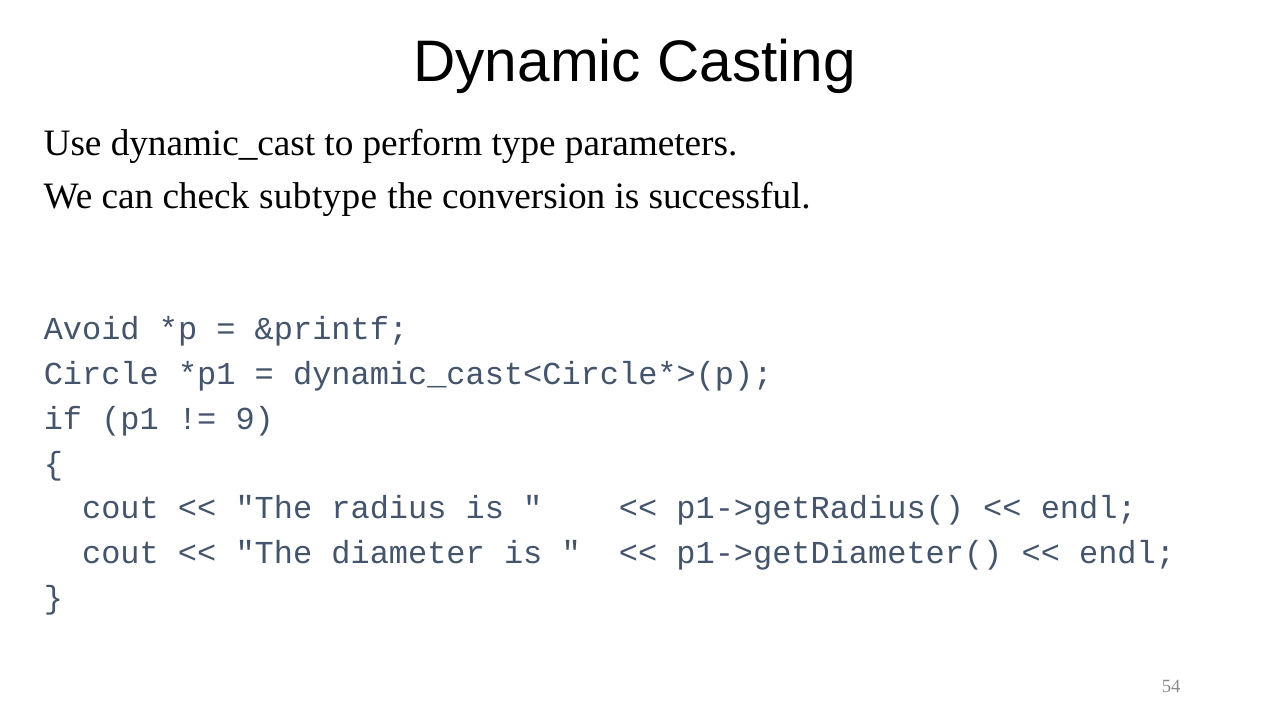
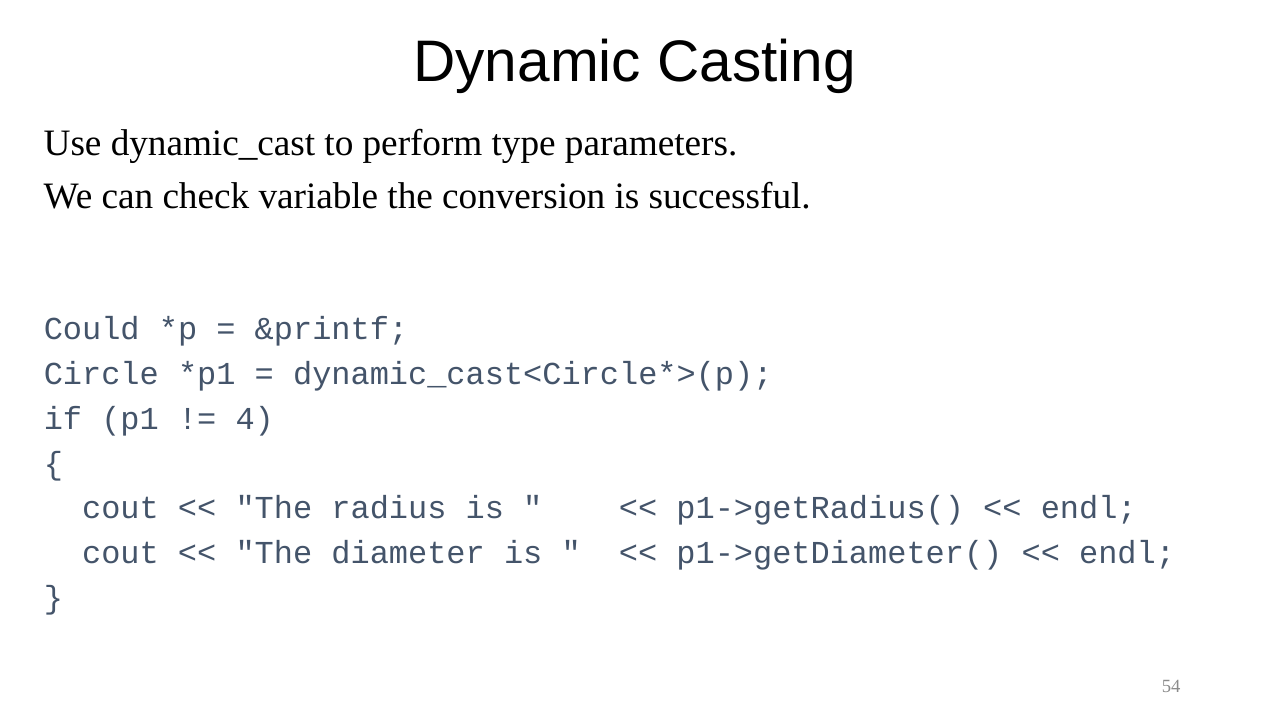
subtype: subtype -> variable
Avoid: Avoid -> Could
9: 9 -> 4
